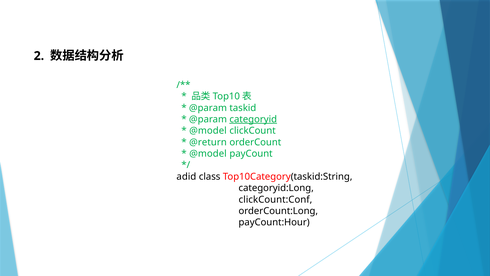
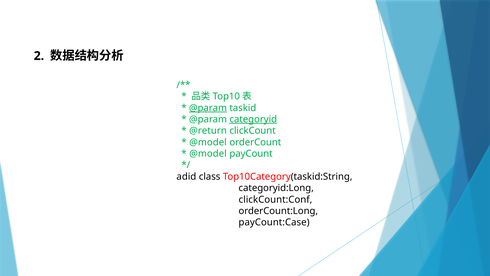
@param at (208, 108) underline: none -> present
@model at (208, 131): @model -> @return
@return at (208, 142): @return -> @model
payCount:Hour: payCount:Hour -> payCount:Case
